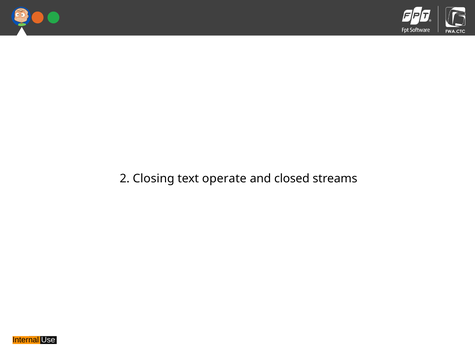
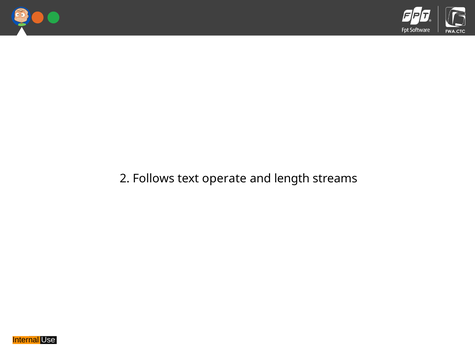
Closing: Closing -> Follows
closed: closed -> length
